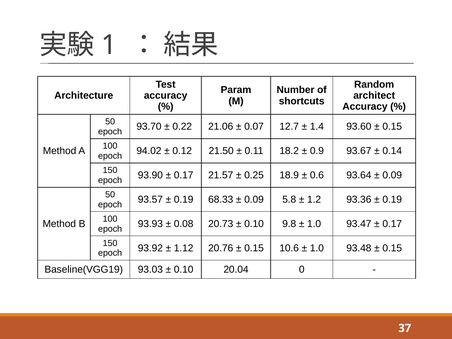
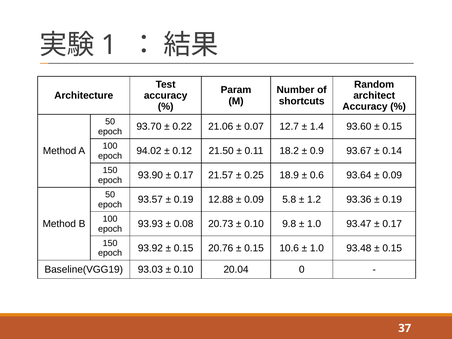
68.33: 68.33 -> 12.88
1.12 at (184, 248): 1.12 -> 0.15
